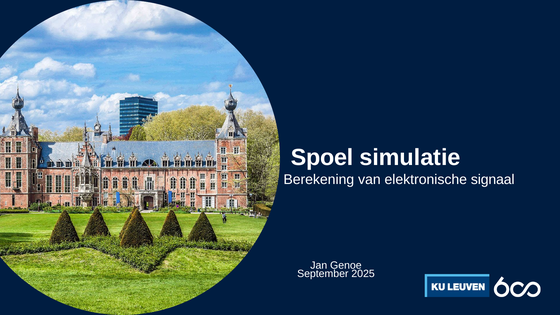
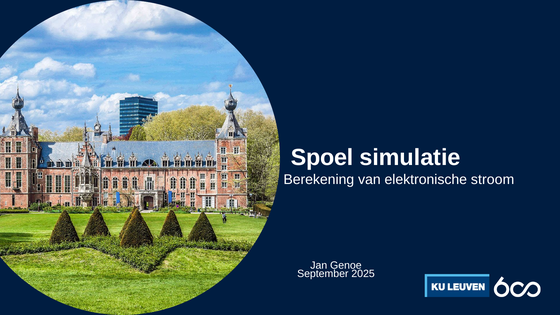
signaal: signaal -> stroom
